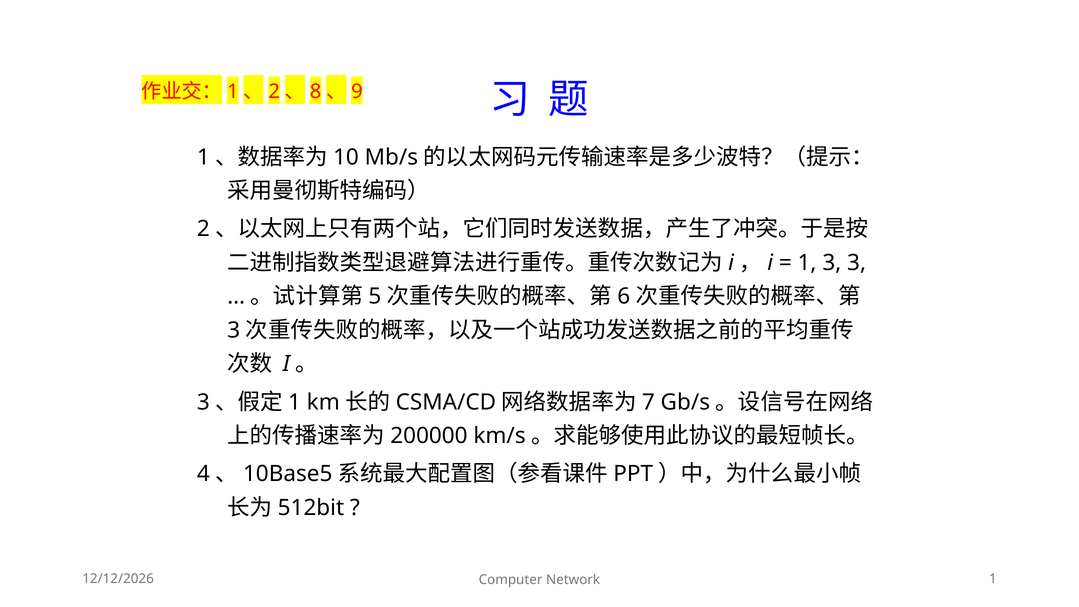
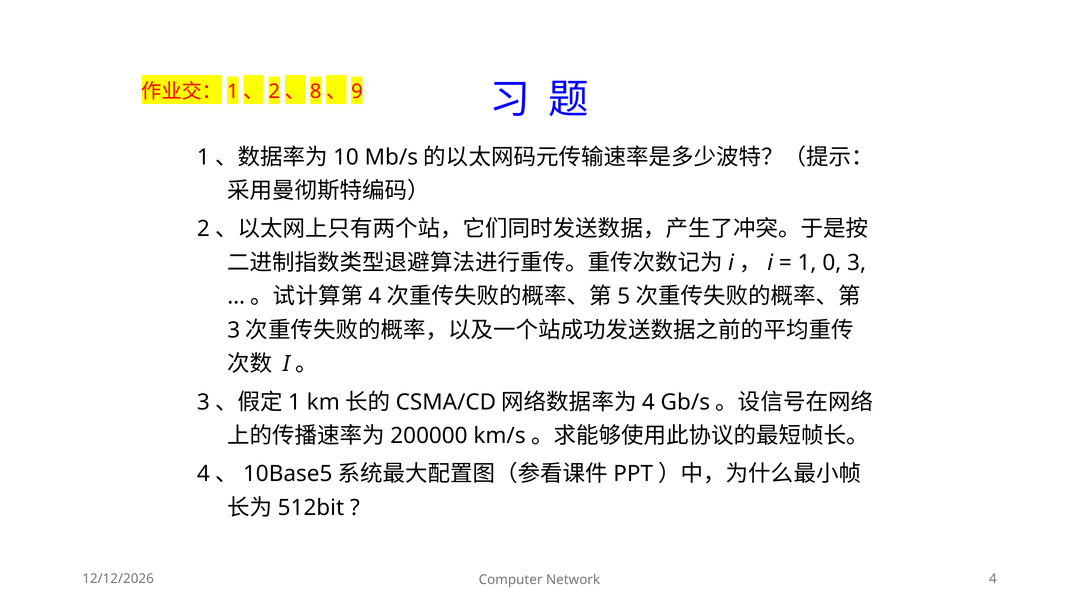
1 3: 3 -> 0
5 at (375, 296): 5 -> 4
6: 6 -> 5
7 at (648, 402): 7 -> 4
Network 1: 1 -> 4
